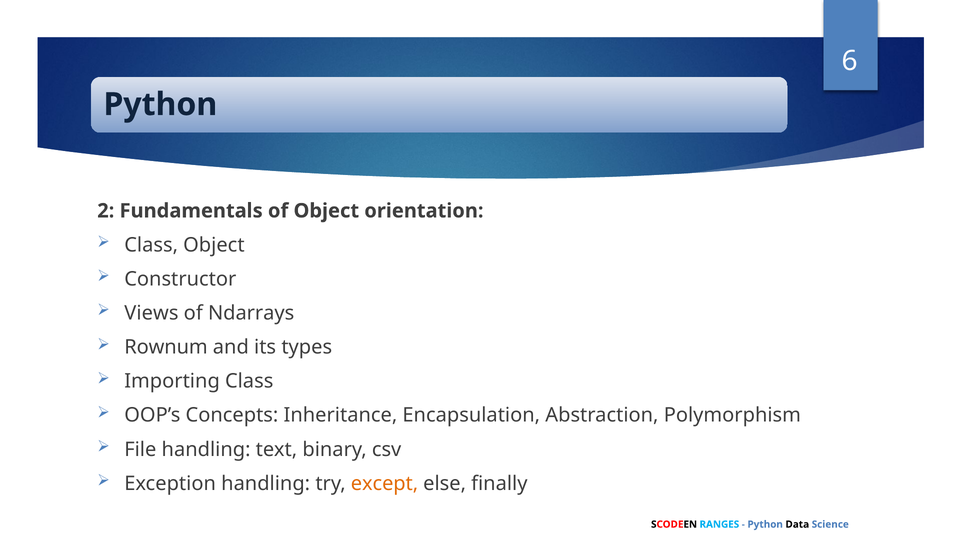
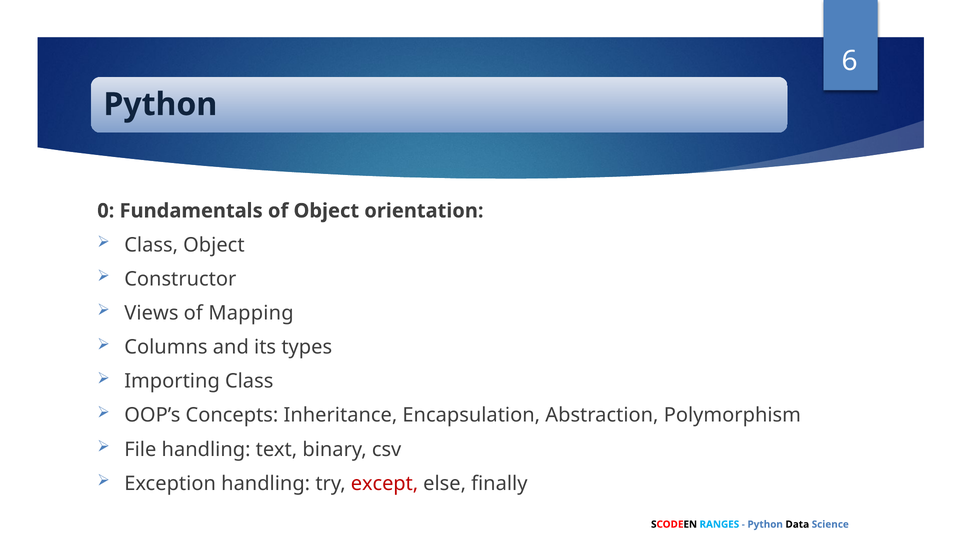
2: 2 -> 0
Ndarrays: Ndarrays -> Mapping
Rownum: Rownum -> Columns
except colour: orange -> red
